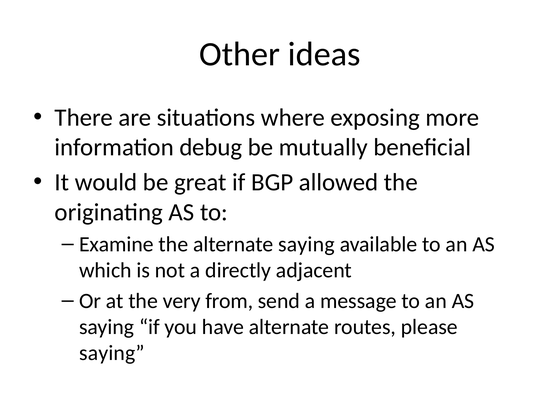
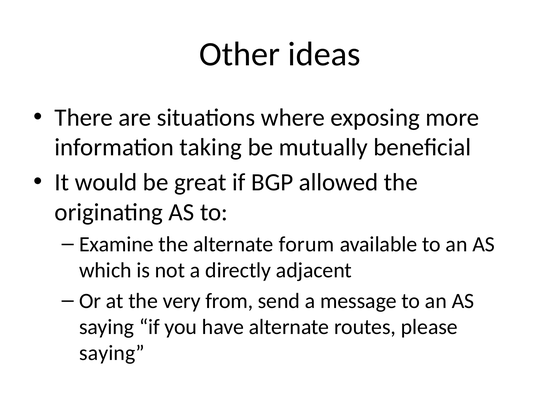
debug: debug -> taking
alternate saying: saying -> forum
